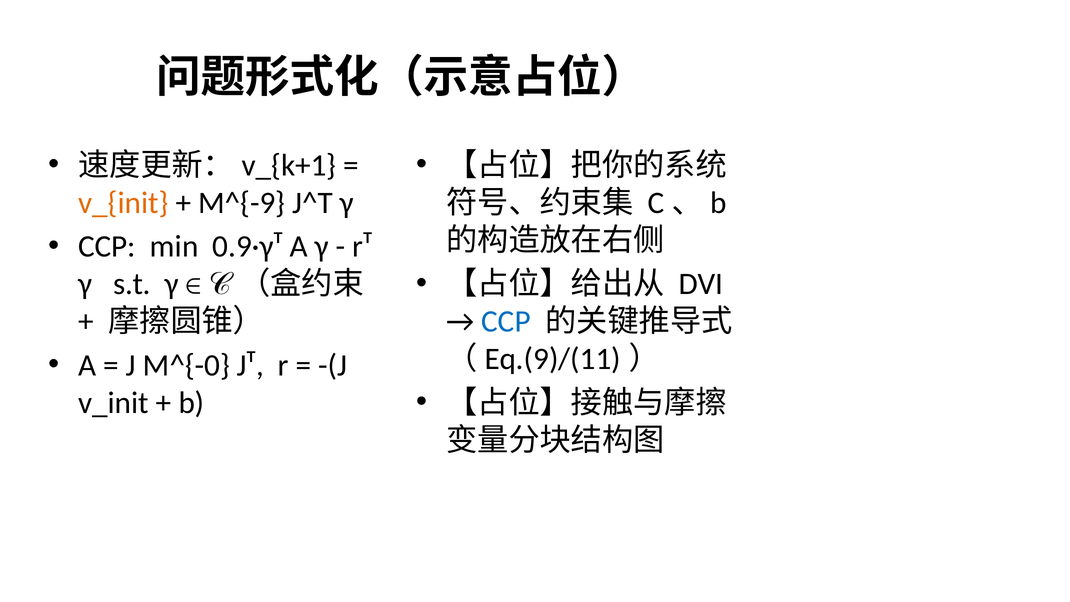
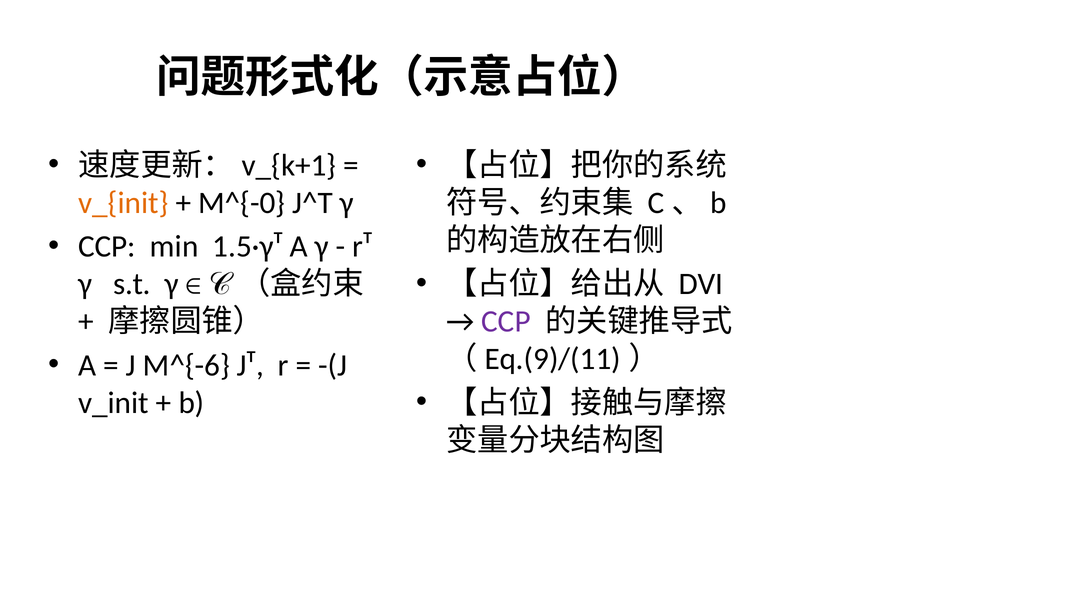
M^{-9: M^{-9 -> M^{-0
0.9·γᵀ: 0.9·γᵀ -> 1.5·γᵀ
CCP at (506, 322) colour: blue -> purple
M^{-0: M^{-0 -> M^{-6
